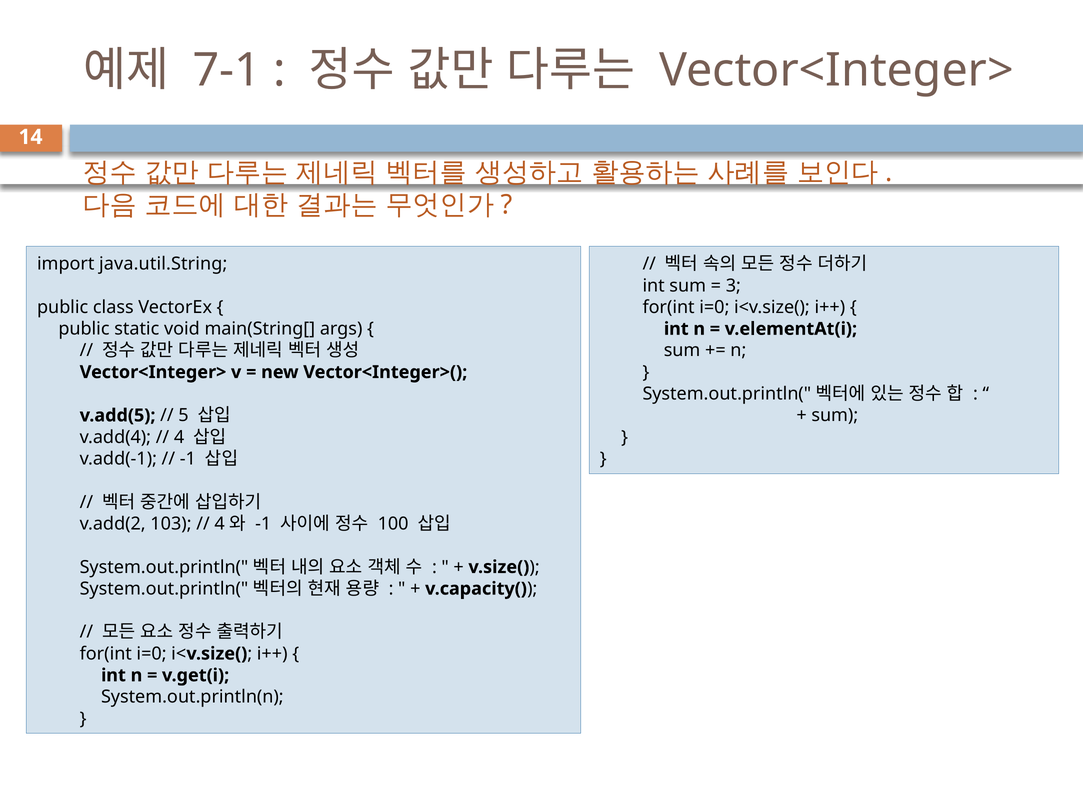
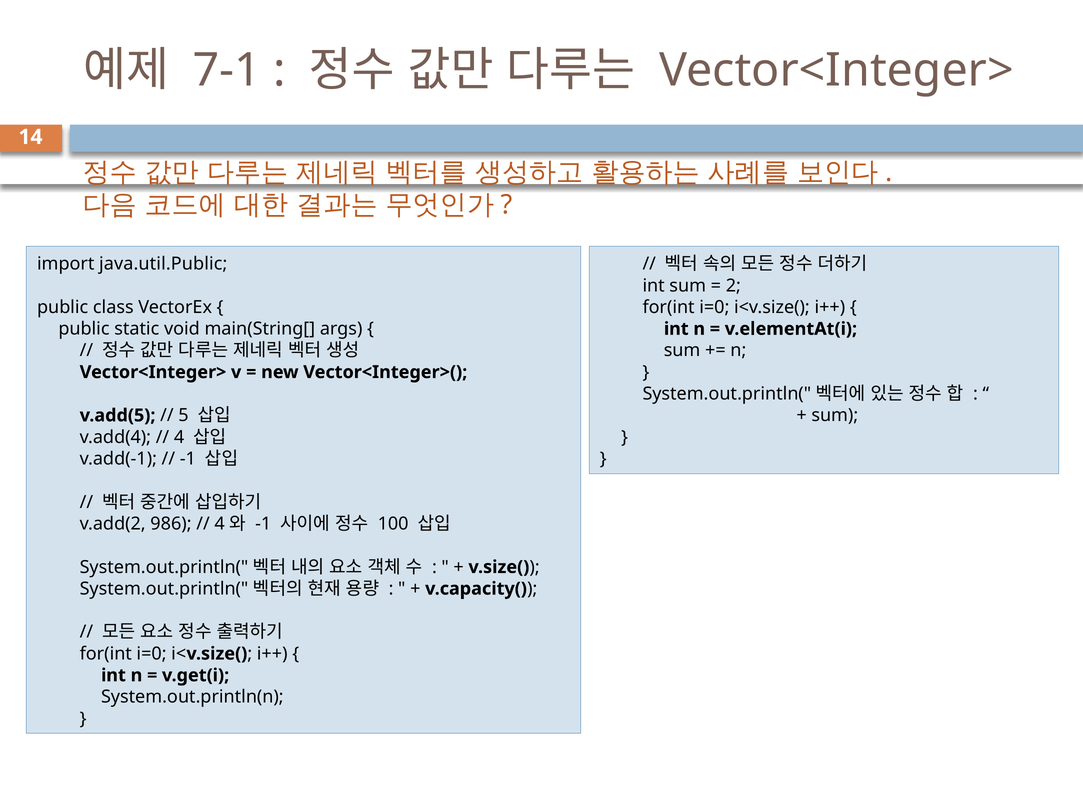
java.util.String: java.util.String -> java.util.Public
3: 3 -> 2
103: 103 -> 986
